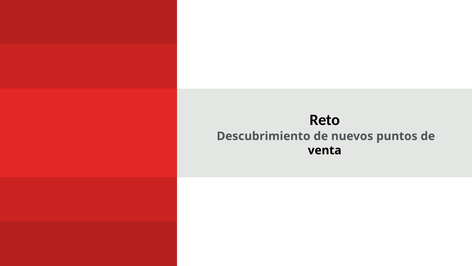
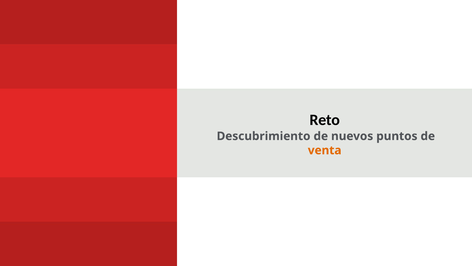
venta colour: black -> orange
